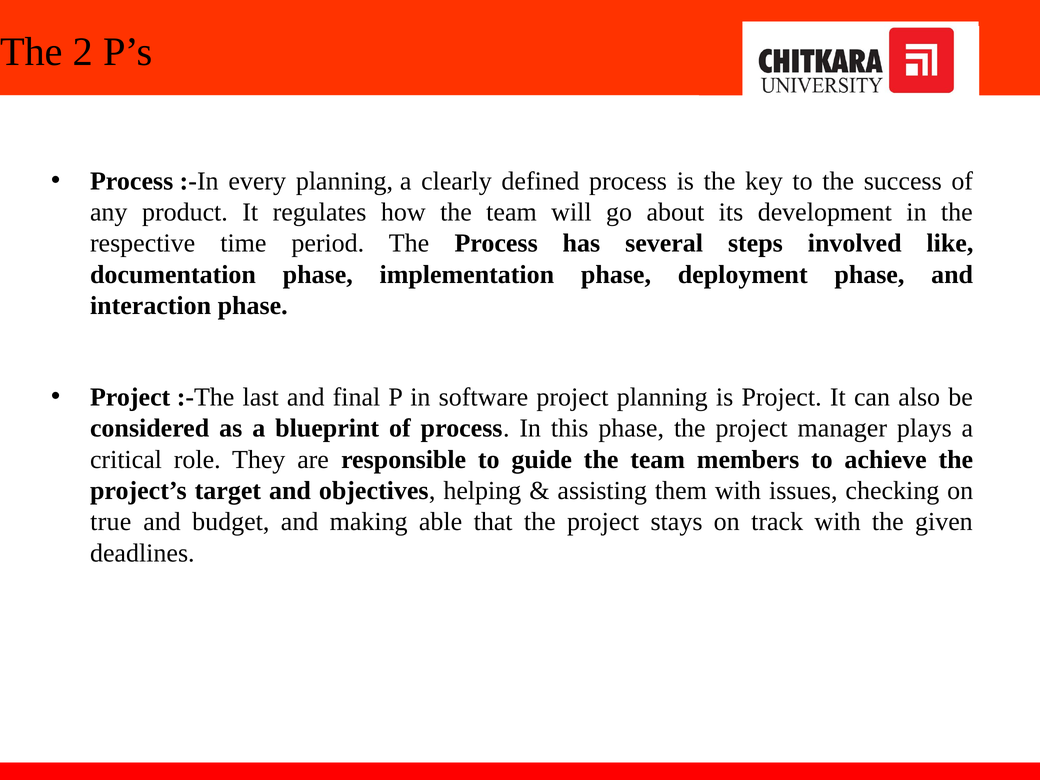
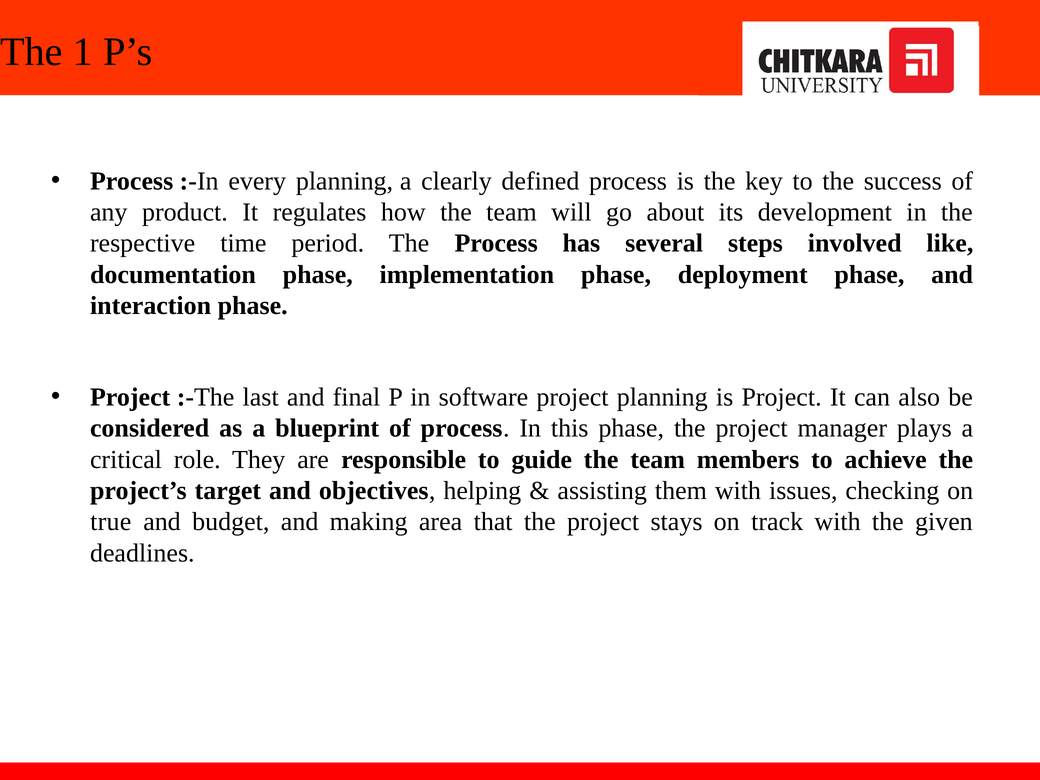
2: 2 -> 1
able: able -> area
